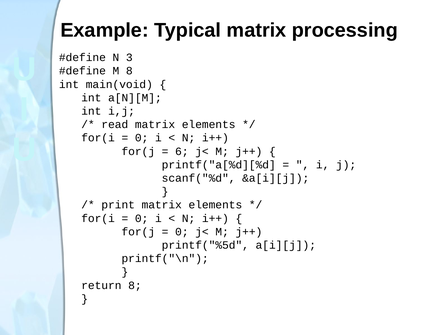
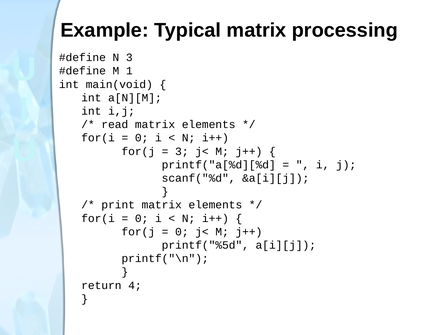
M 8: 8 -> 1
6 at (182, 151): 6 -> 3
return 8: 8 -> 4
